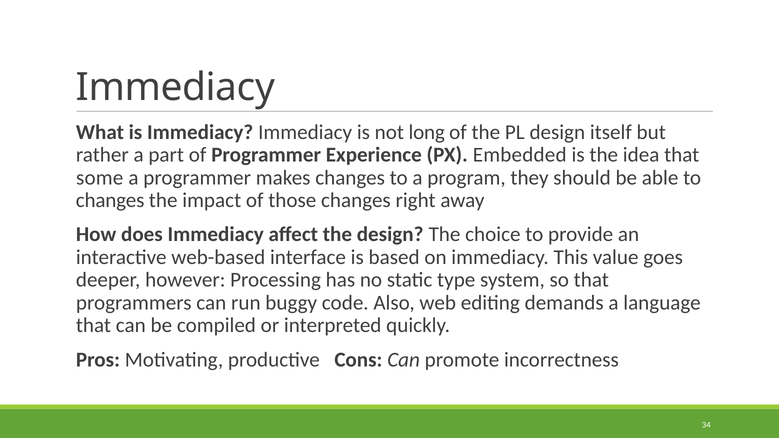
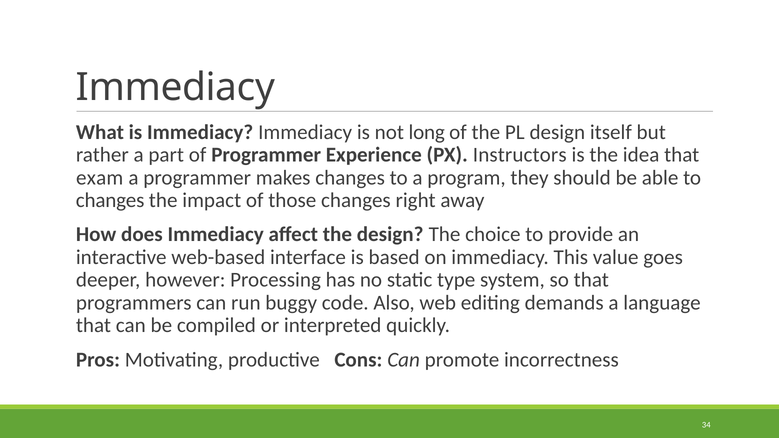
Embedded: Embedded -> Instructors
some: some -> exam
